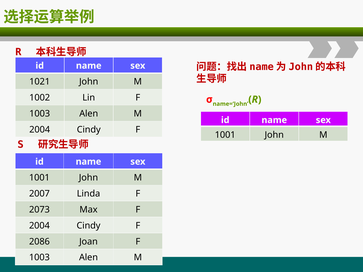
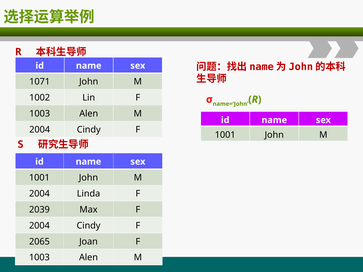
1021: 1021 -> 1071
2007 at (39, 194): 2007 -> 2004
2073: 2073 -> 2039
2086: 2086 -> 2065
